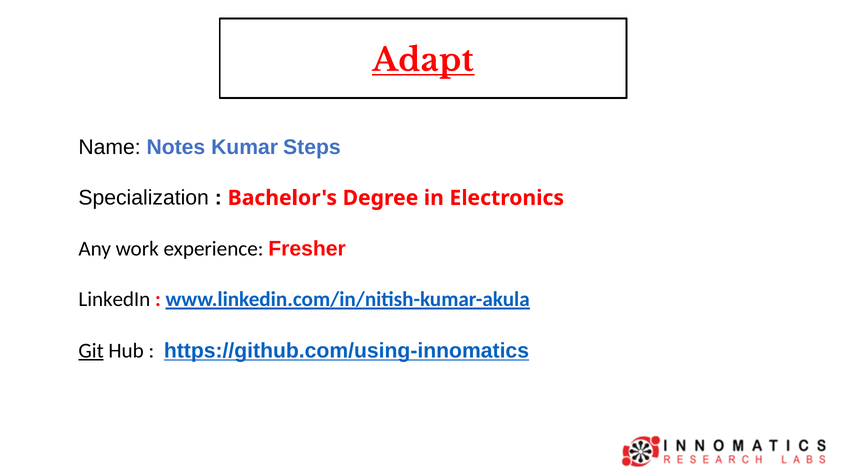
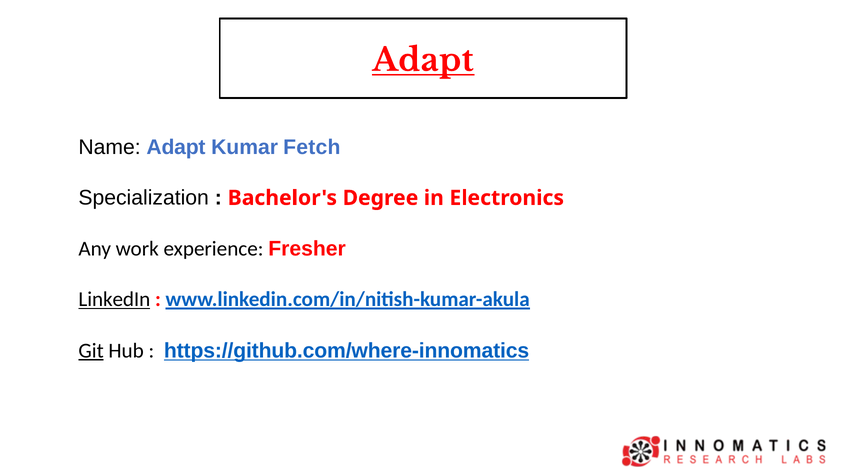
Name Notes: Notes -> Adapt
Steps: Steps -> Fetch
LinkedIn underline: none -> present
https://github.com/using-innomatics: https://github.com/using-innomatics -> https://github.com/where-innomatics
